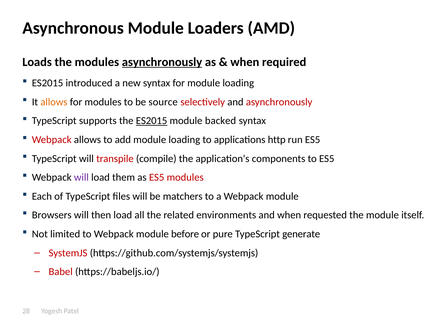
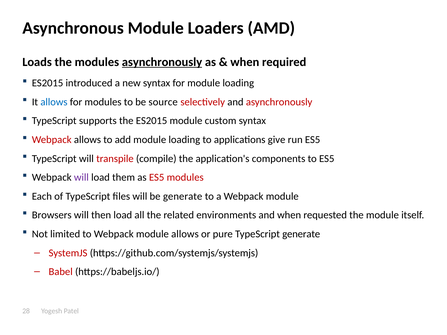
allows at (54, 102) colour: orange -> blue
ES2015 at (152, 121) underline: present -> none
backed: backed -> custom
http: http -> give
be matchers: matchers -> generate
module before: before -> allows
